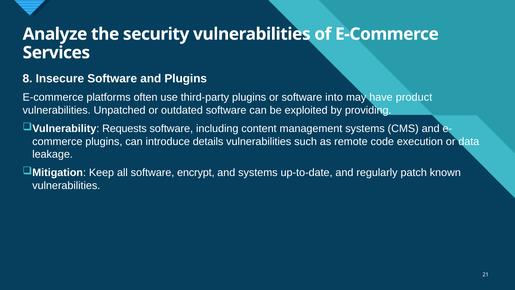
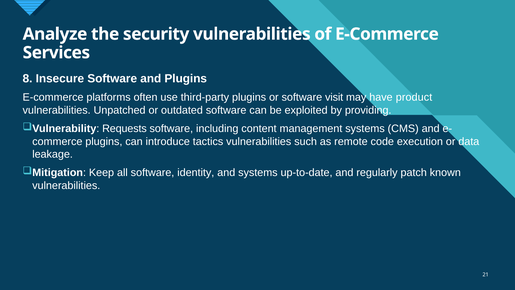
into: into -> visit
details: details -> tactics
encrypt: encrypt -> identity
